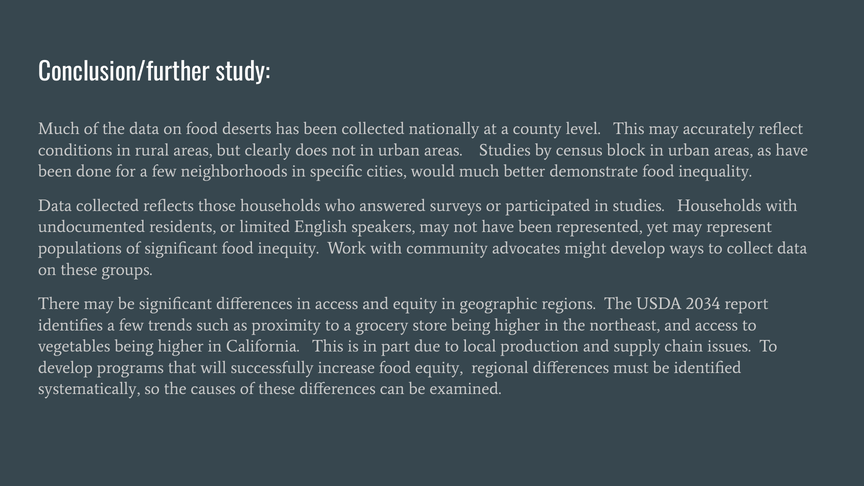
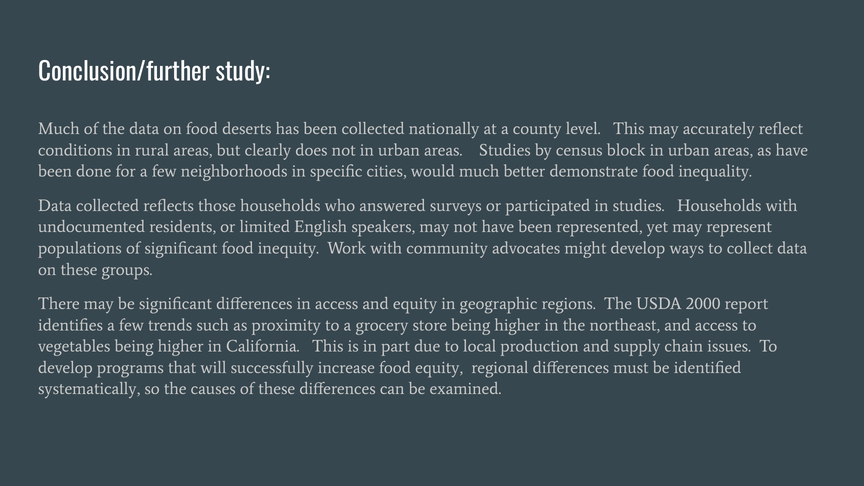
2034: 2034 -> 2000
